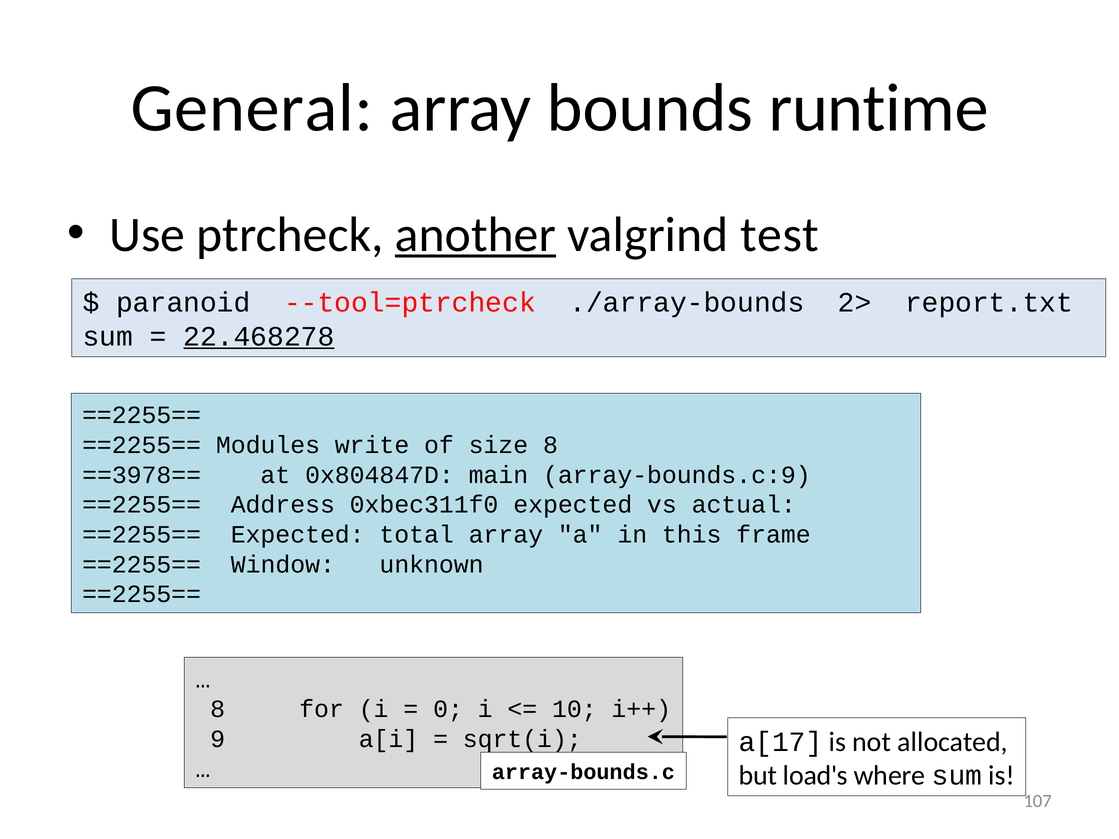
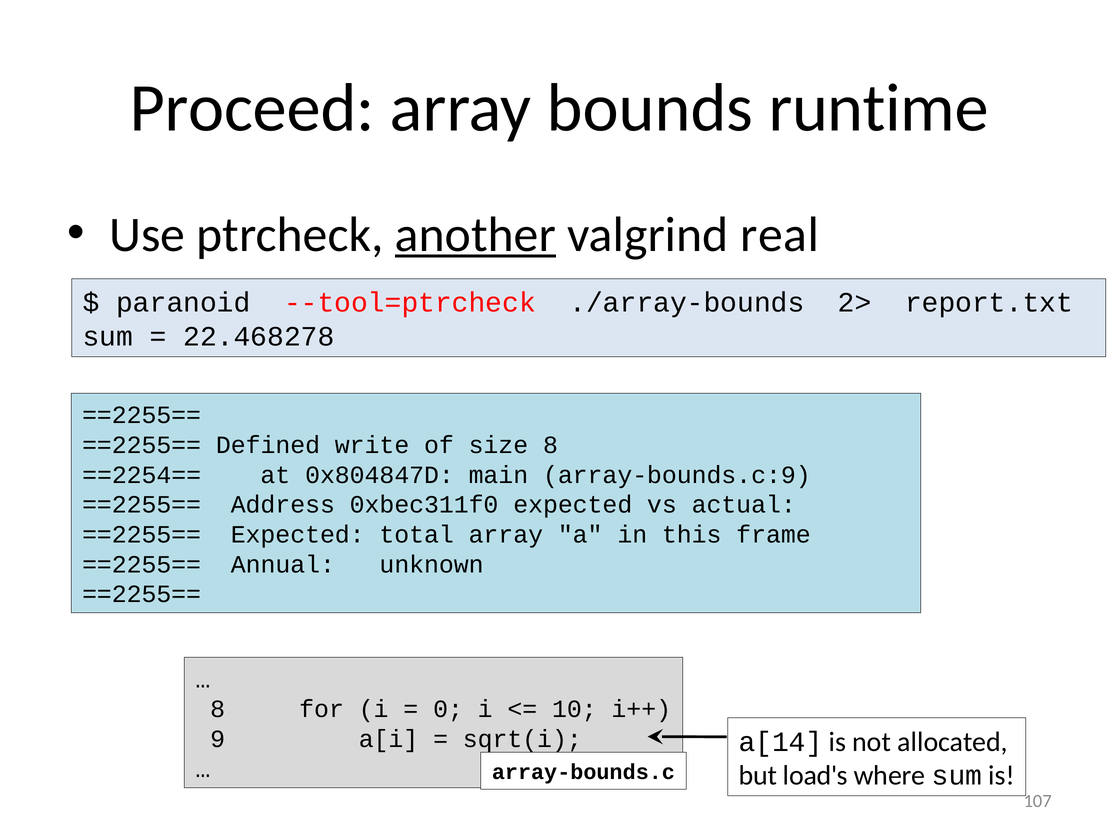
General: General -> Proceed
test: test -> real
22.468278 underline: present -> none
Modules: Modules -> Defined
==3978==: ==3978== -> ==2254==
Window: Window -> Annual
a[17: a[17 -> a[14
